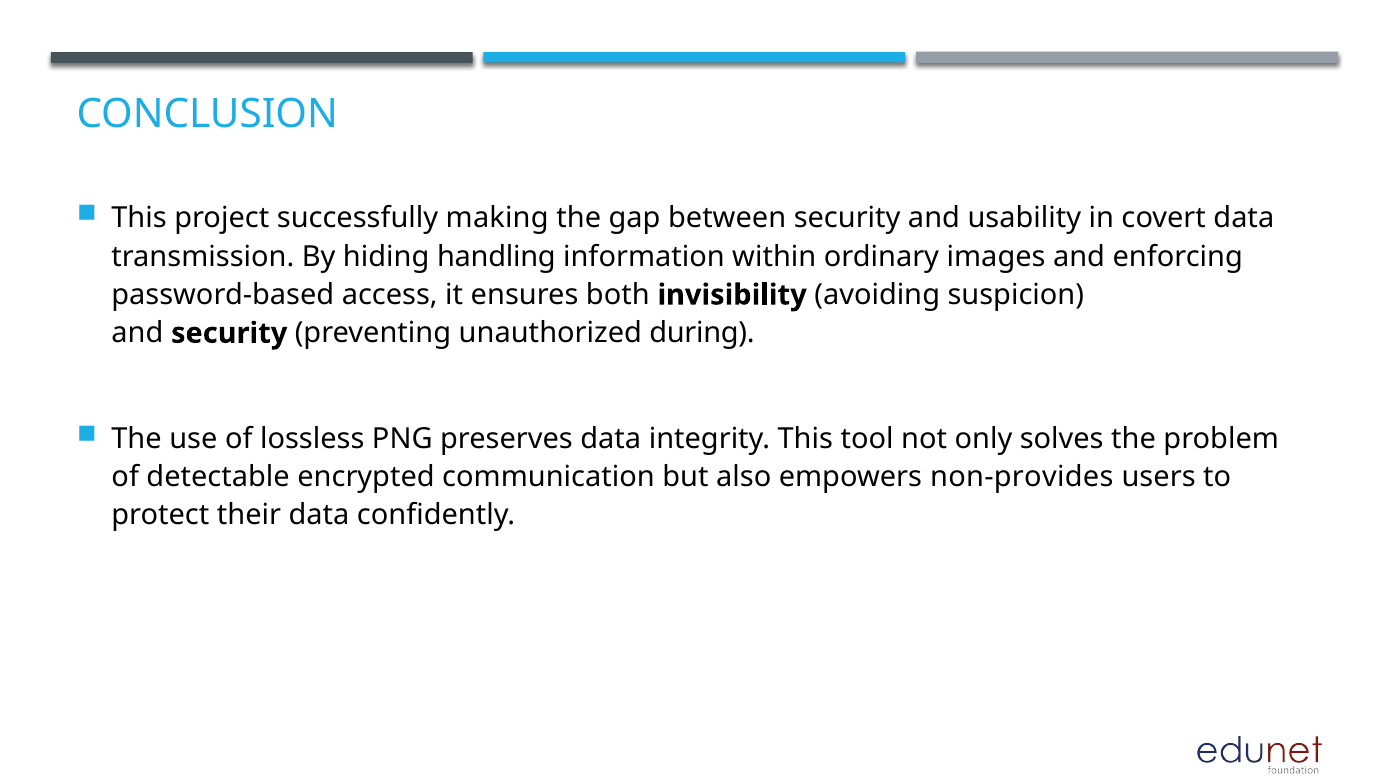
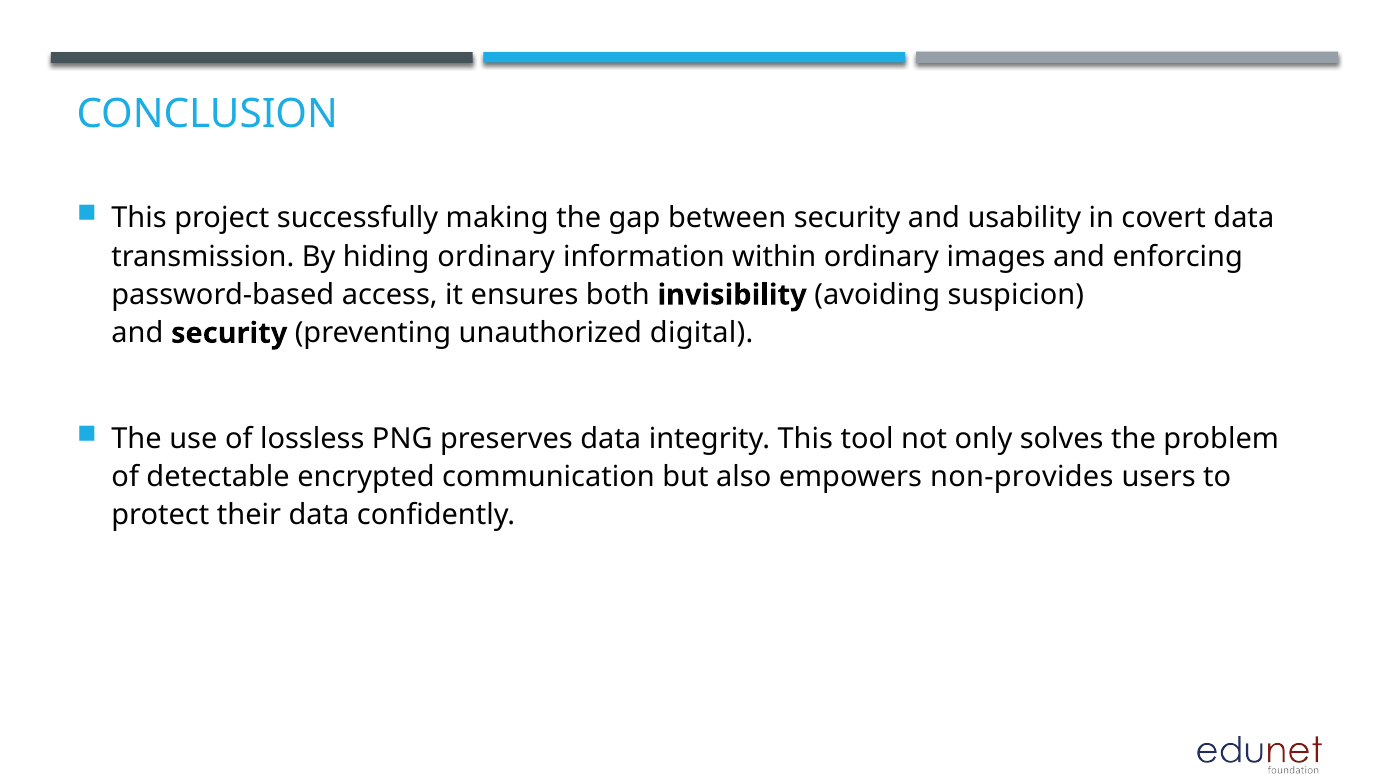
hiding handling: handling -> ordinary
during: during -> digital
